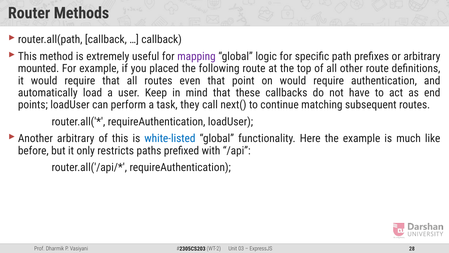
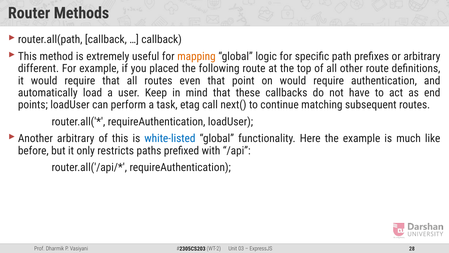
mapping colour: purple -> orange
mounted: mounted -> different
they: they -> etag
